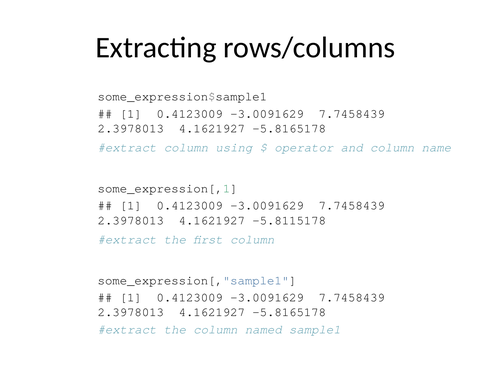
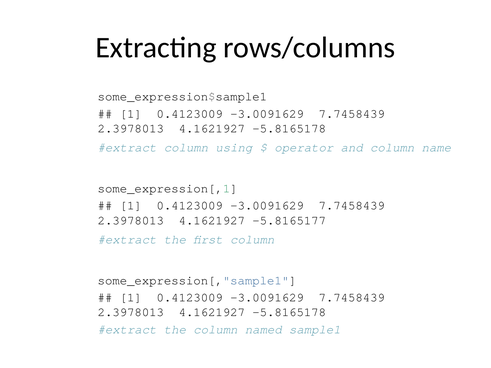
-5.8115178: -5.8115178 -> -5.8165177
